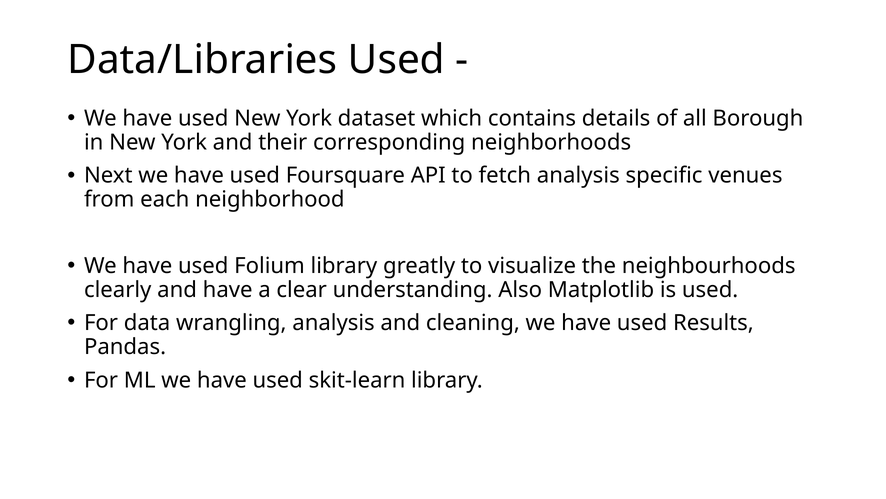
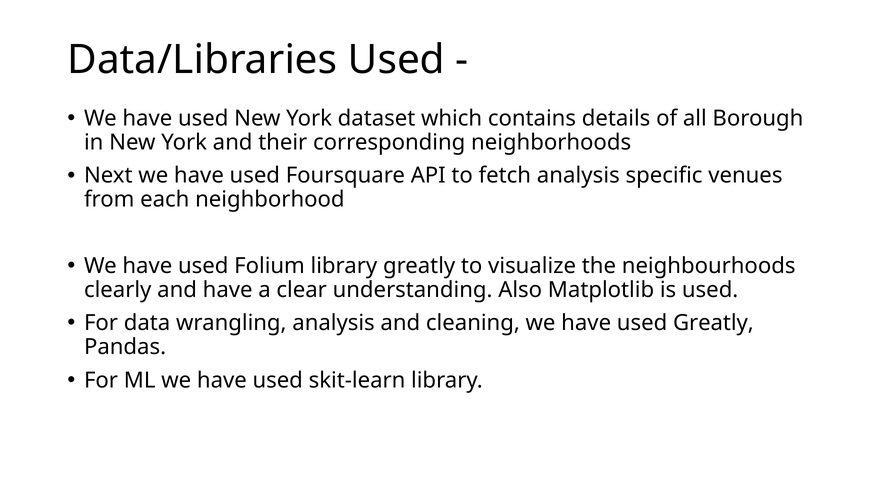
used Results: Results -> Greatly
